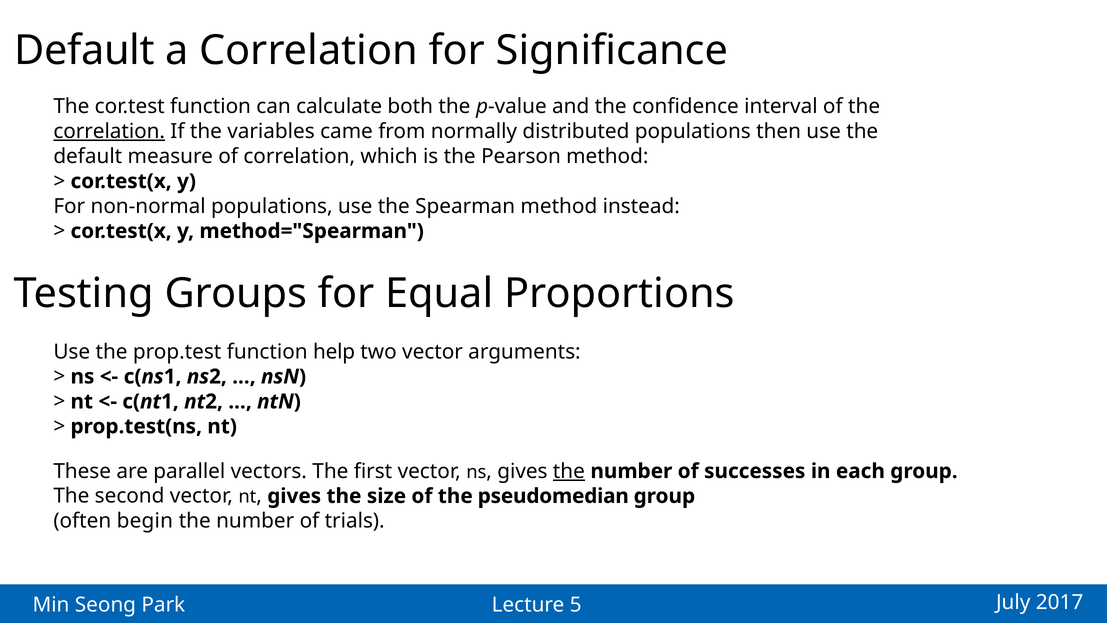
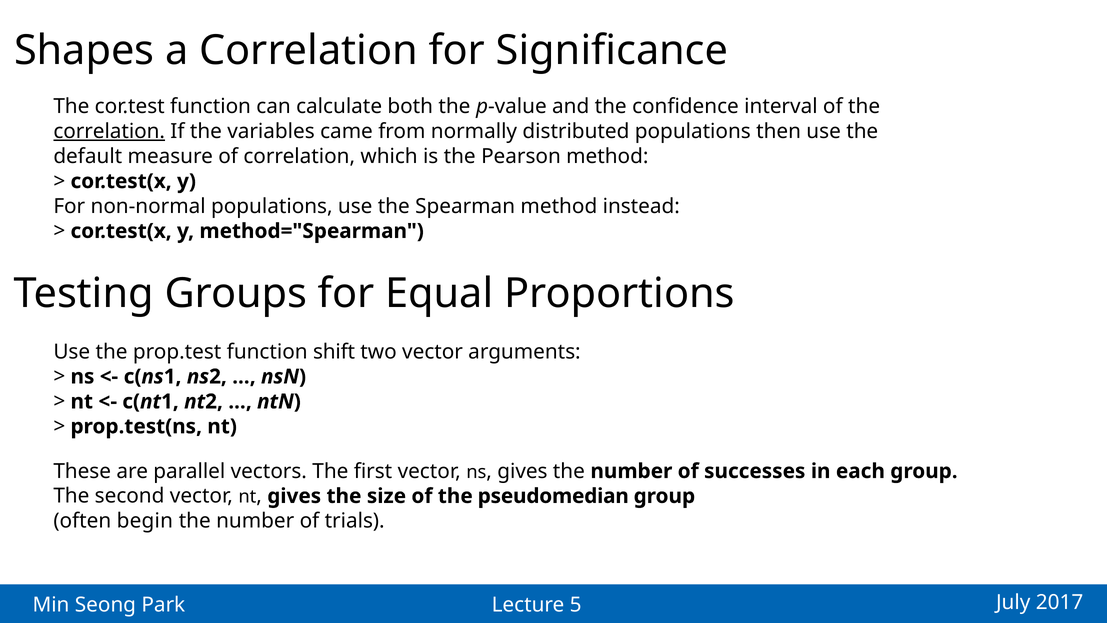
Default at (84, 51): Default -> Shapes
help: help -> shift
the at (569, 471) underline: present -> none
